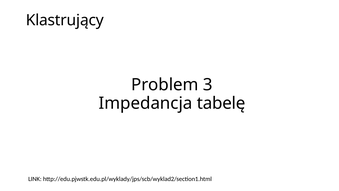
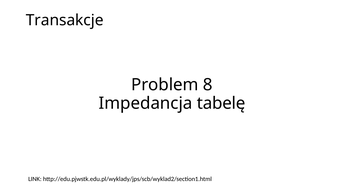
Klastrujący: Klastrujący -> Transakcje
3: 3 -> 8
